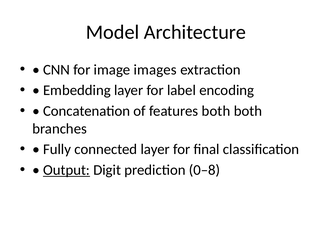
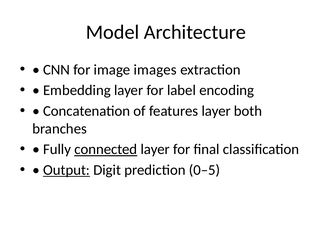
features both: both -> layer
connected underline: none -> present
0–8: 0–8 -> 0–5
